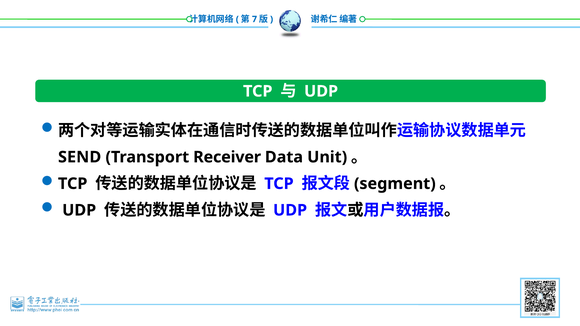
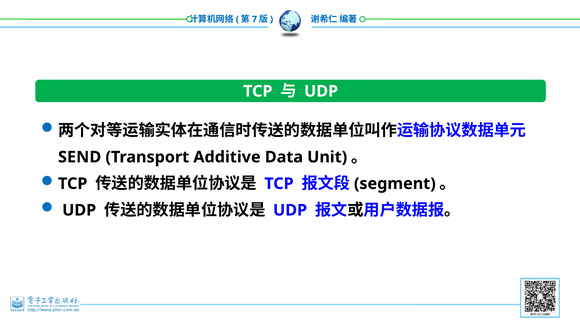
Receiver: Receiver -> Additive
